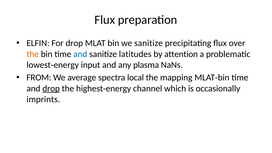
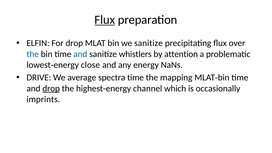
Flux at (105, 20) underline: none -> present
the at (33, 54) colour: orange -> blue
latitudes: latitudes -> whistlers
input: input -> close
any plasma: plasma -> energy
FROM: FROM -> DRIVE
spectra local: local -> time
